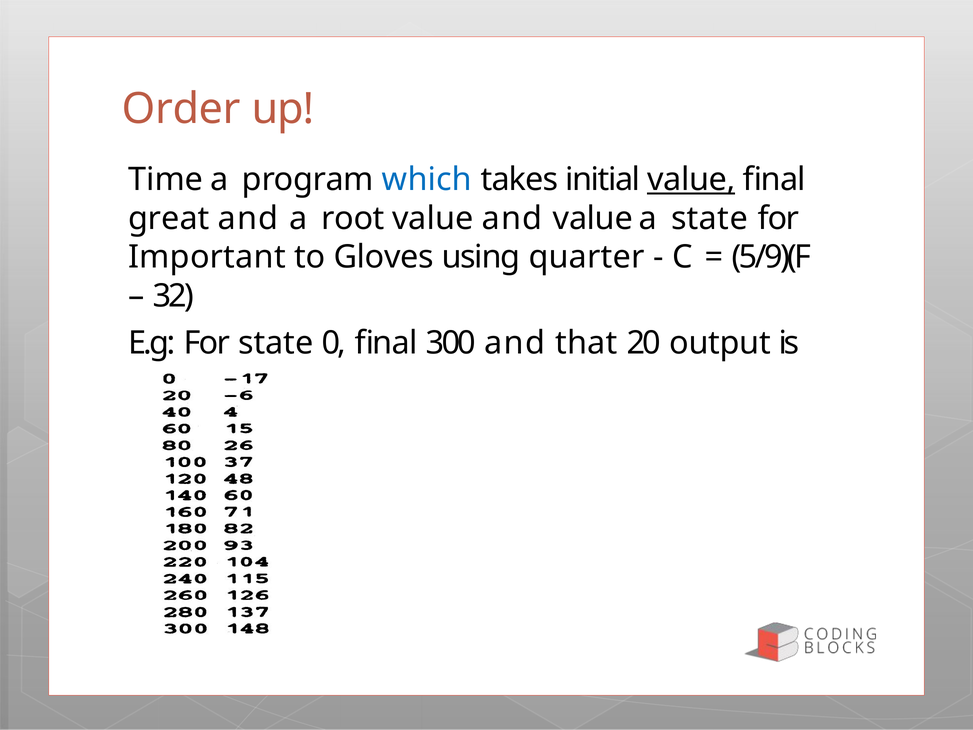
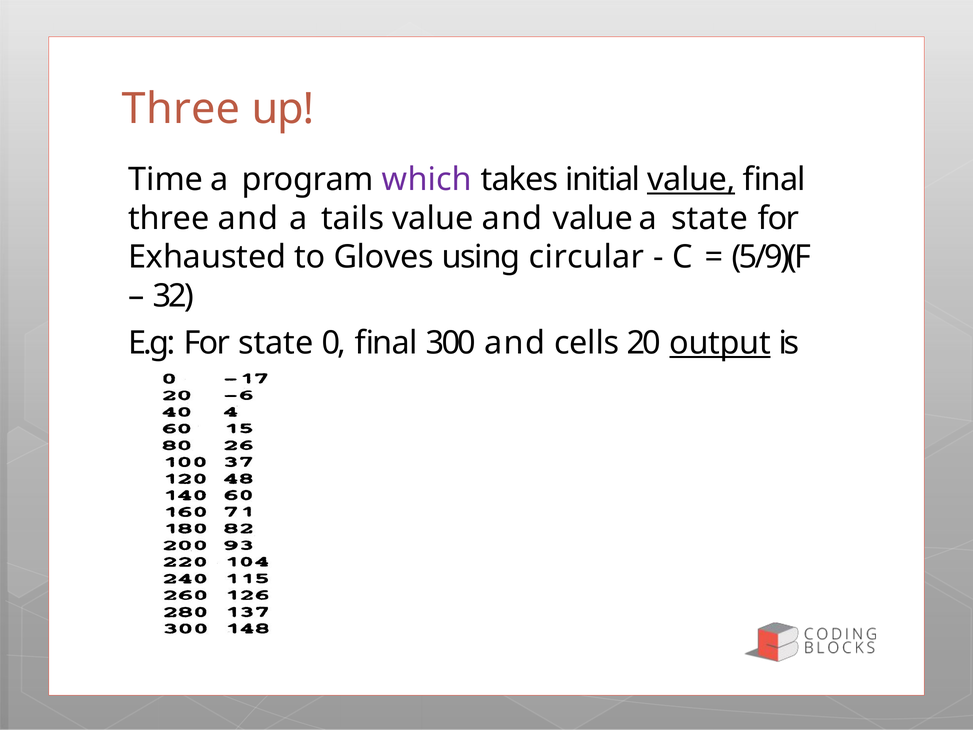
Order at (181, 109): Order -> Three
which colour: blue -> purple
great at (169, 218): great -> three
root: root -> tails
Important: Important -> Exhausted
quarter: quarter -> circular
that: that -> cells
output underline: none -> present
